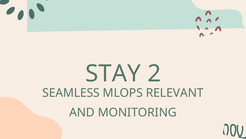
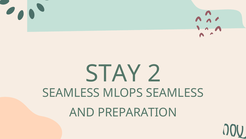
MLOPS RELEVANT: RELEVANT -> SEAMLESS
MONITORING: MONITORING -> PREPARATION
